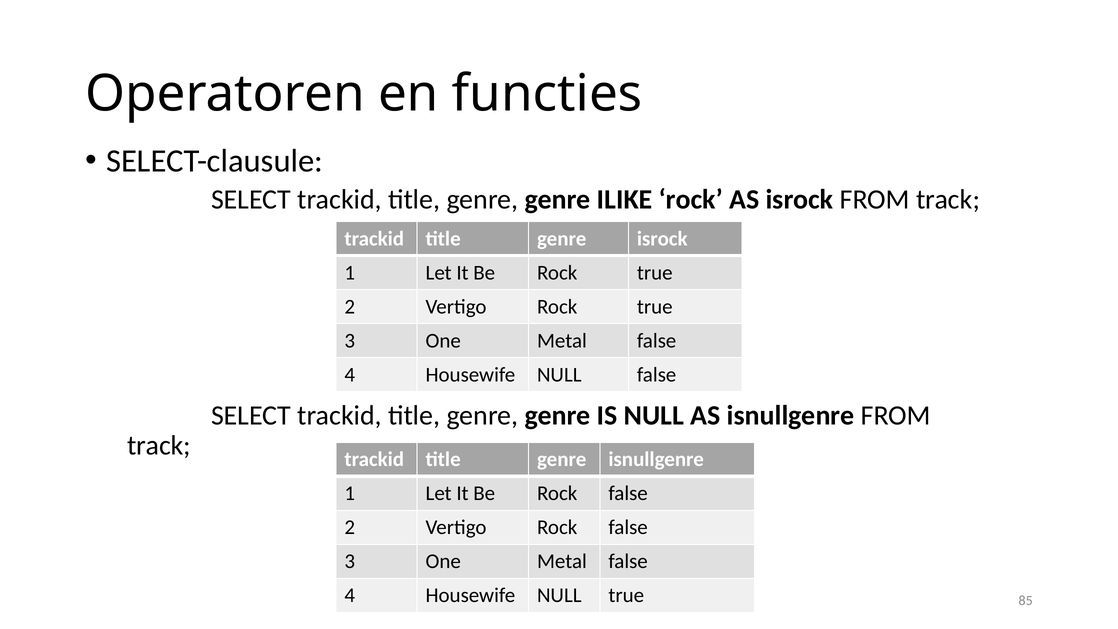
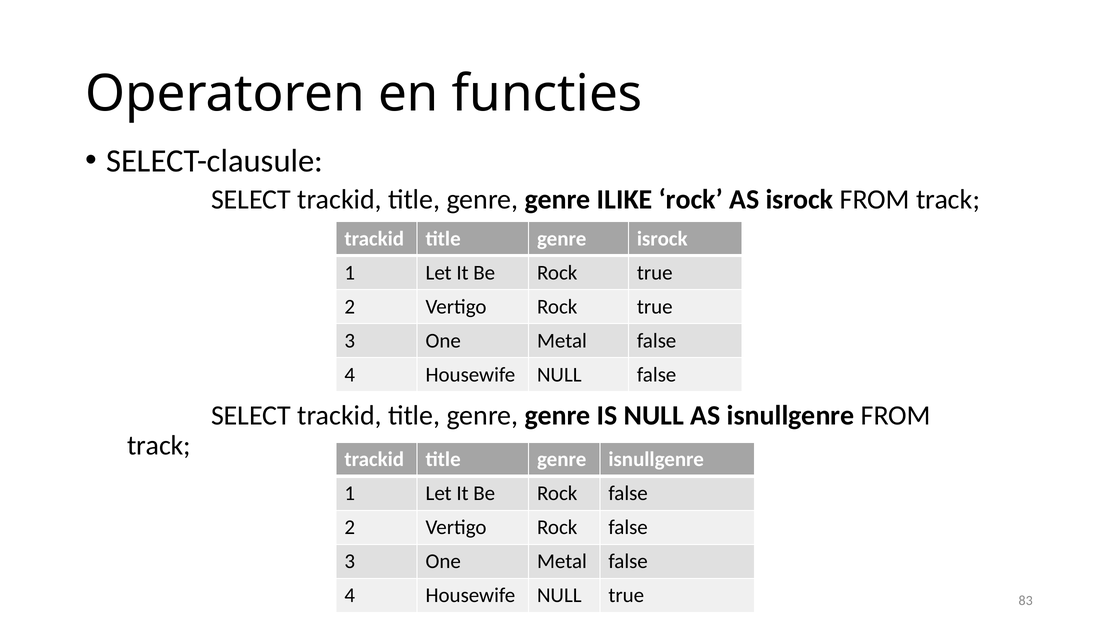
85: 85 -> 83
